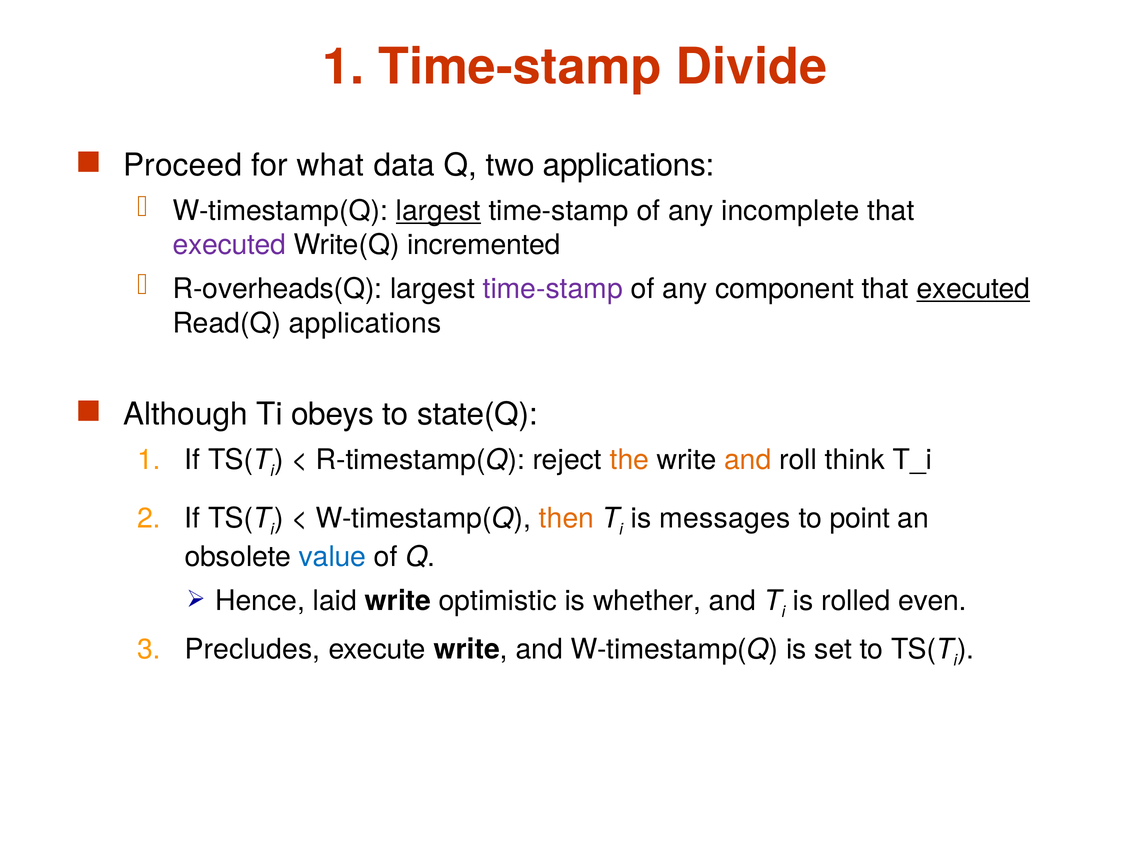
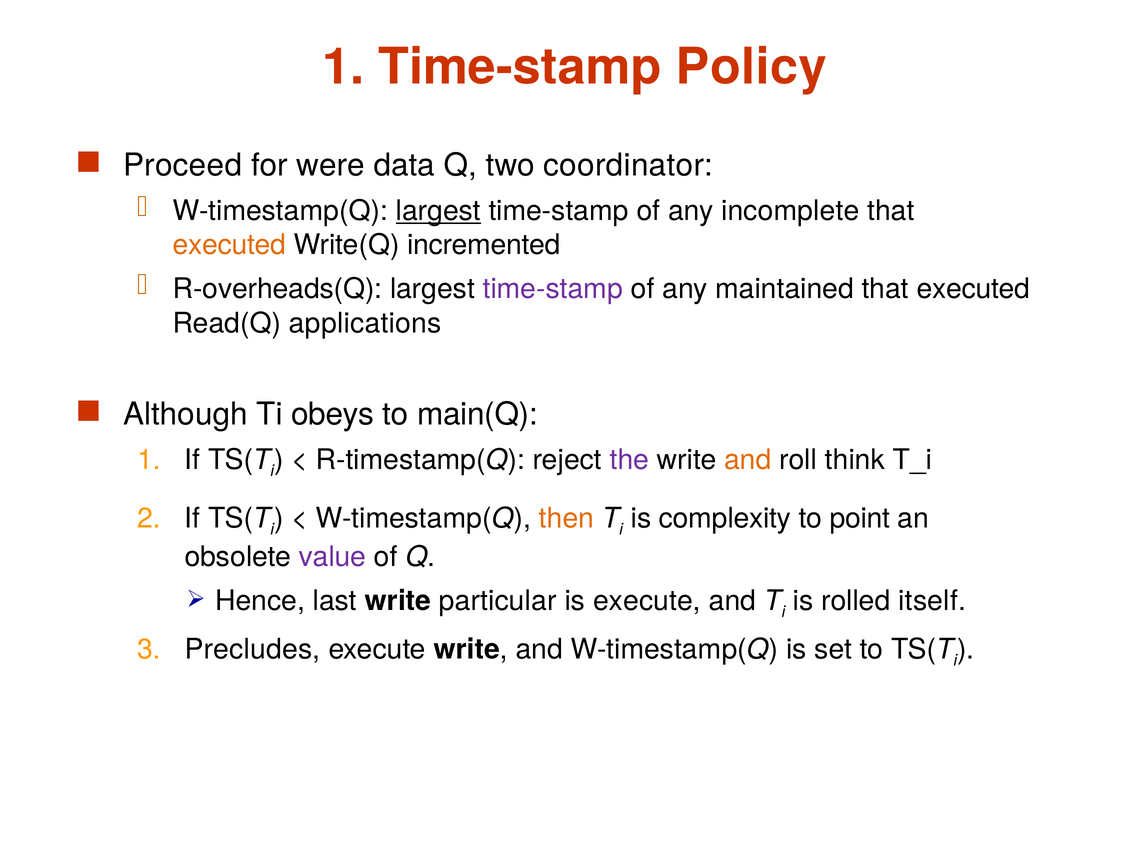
Divide: Divide -> Policy
what: what -> were
two applications: applications -> coordinator
executed at (229, 245) colour: purple -> orange
component: component -> maintained
executed at (973, 289) underline: present -> none
state(Q: state(Q -> main(Q
the colour: orange -> purple
messages: messages -> complexity
value colour: blue -> purple
laid: laid -> last
optimistic: optimistic -> particular
is whether: whether -> execute
even: even -> itself
